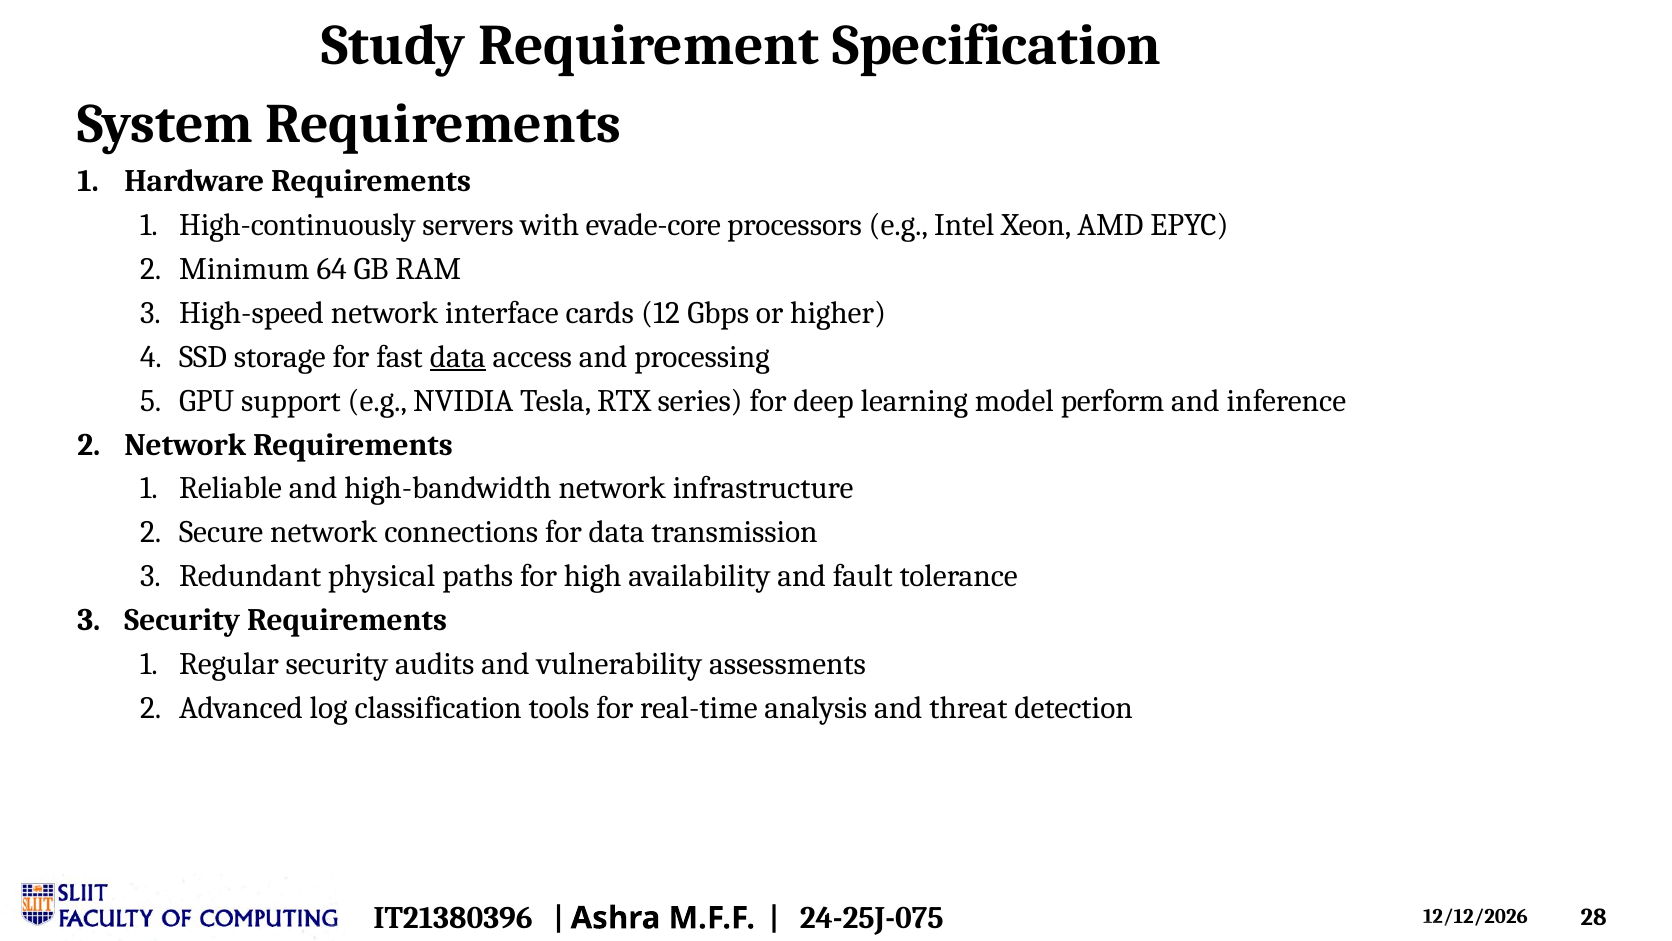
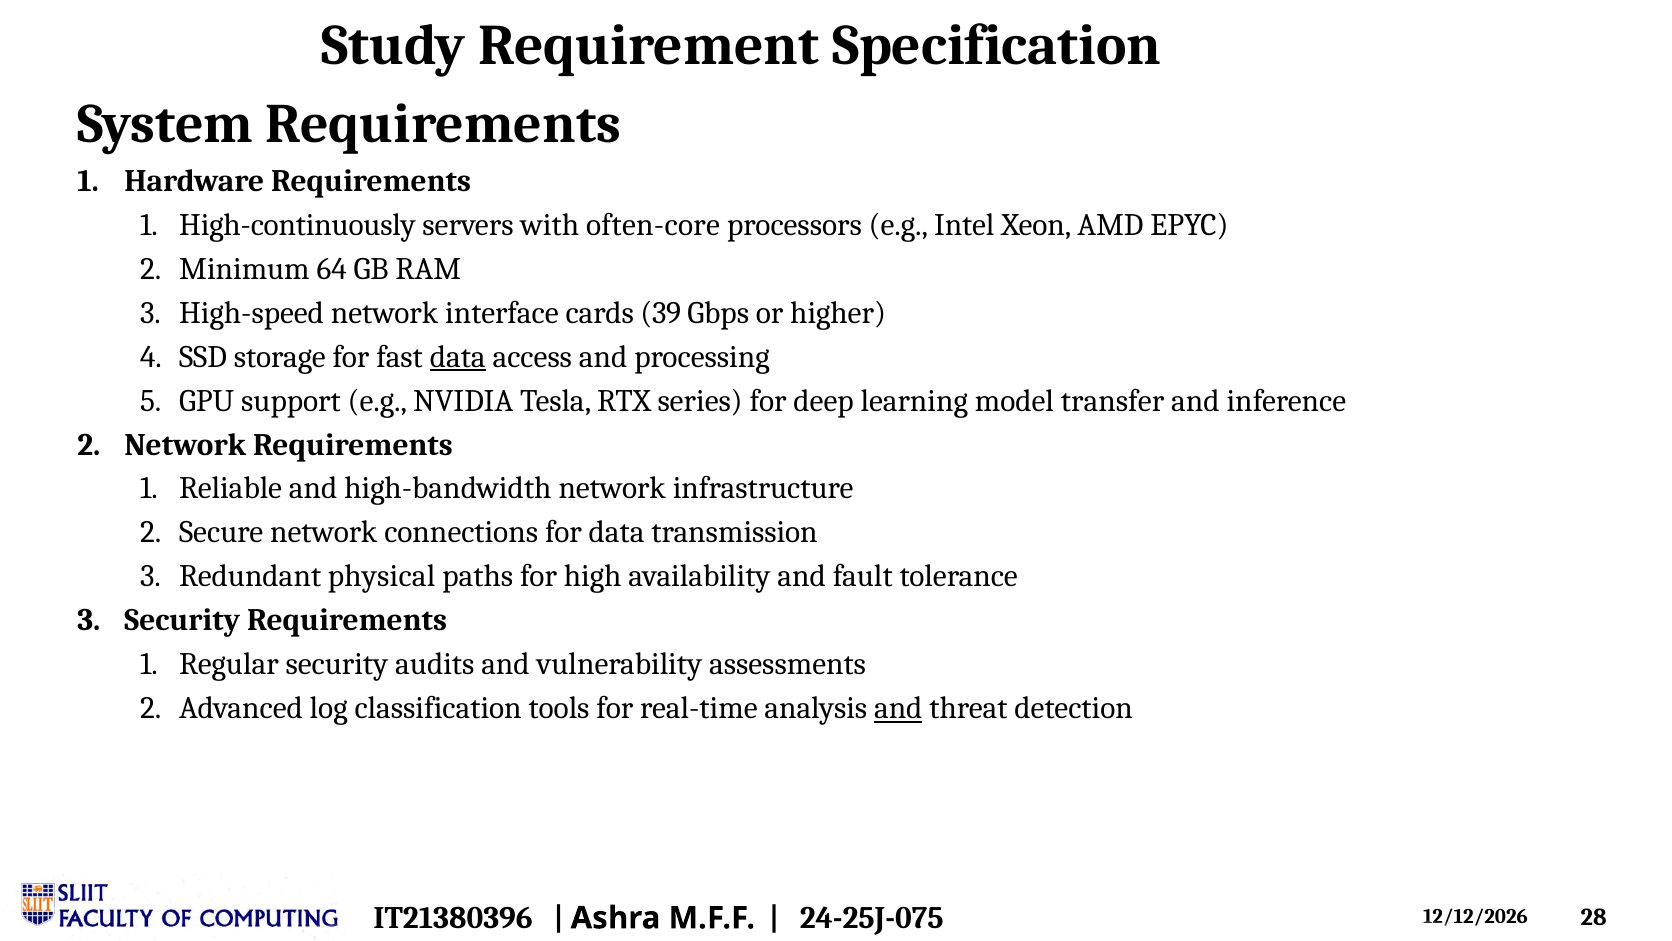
evade-core: evade-core -> often-core
12: 12 -> 39
perform: perform -> transfer
and at (898, 708) underline: none -> present
